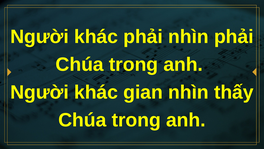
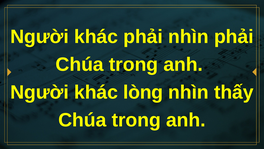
gian: gian -> lòng
